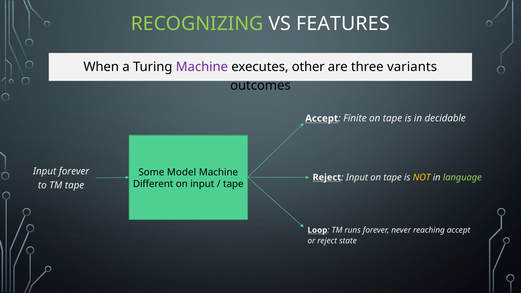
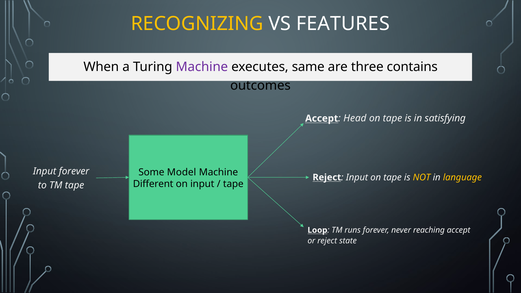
RECOGNIZING colour: light green -> yellow
other: other -> same
variants: variants -> contains
Finite: Finite -> Head
decidable: decidable -> satisfying
language colour: light green -> yellow
